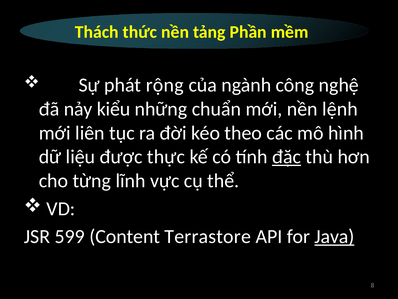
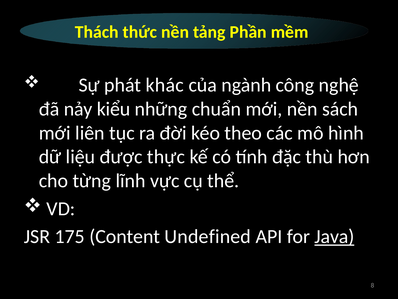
rộng: rộng -> khác
lệnh: lệnh -> sách
đặc underline: present -> none
599: 599 -> 175
Terrastore: Terrastore -> Undefined
